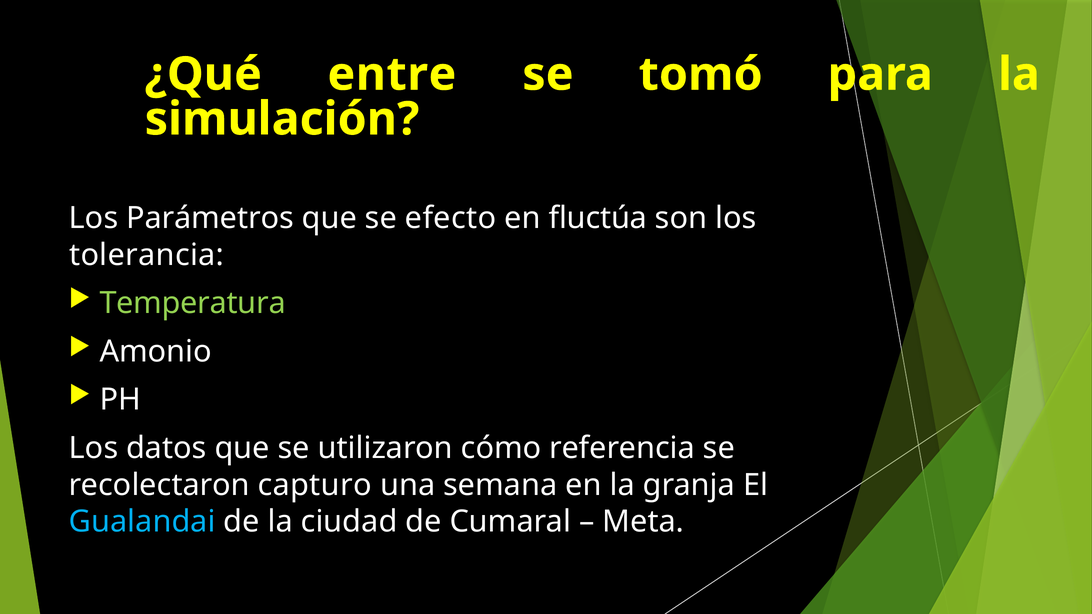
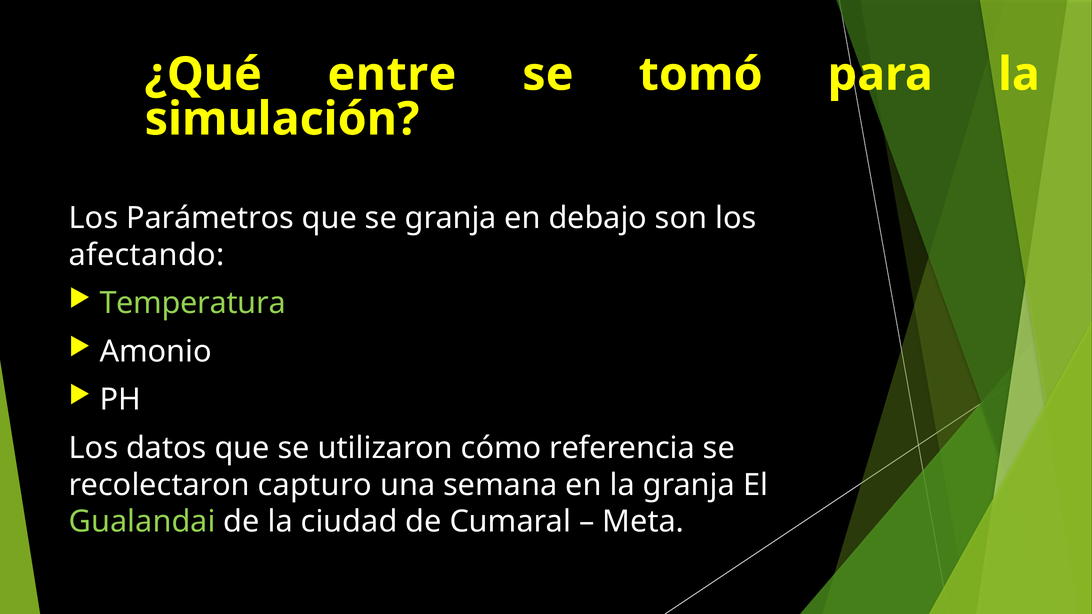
se efecto: efecto -> granja
fluctúa: fluctúa -> debajo
tolerancia: tolerancia -> afectando
Gualandai colour: light blue -> light green
